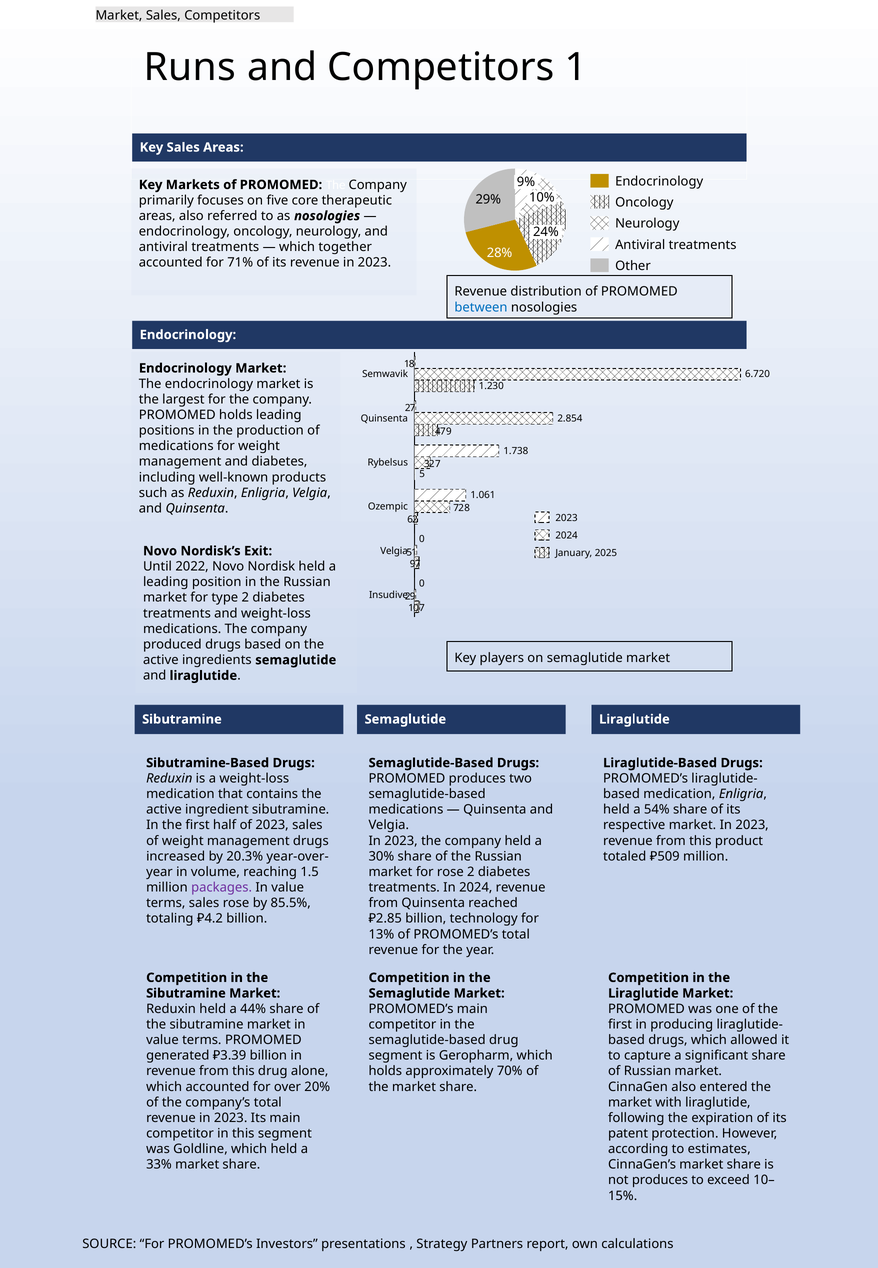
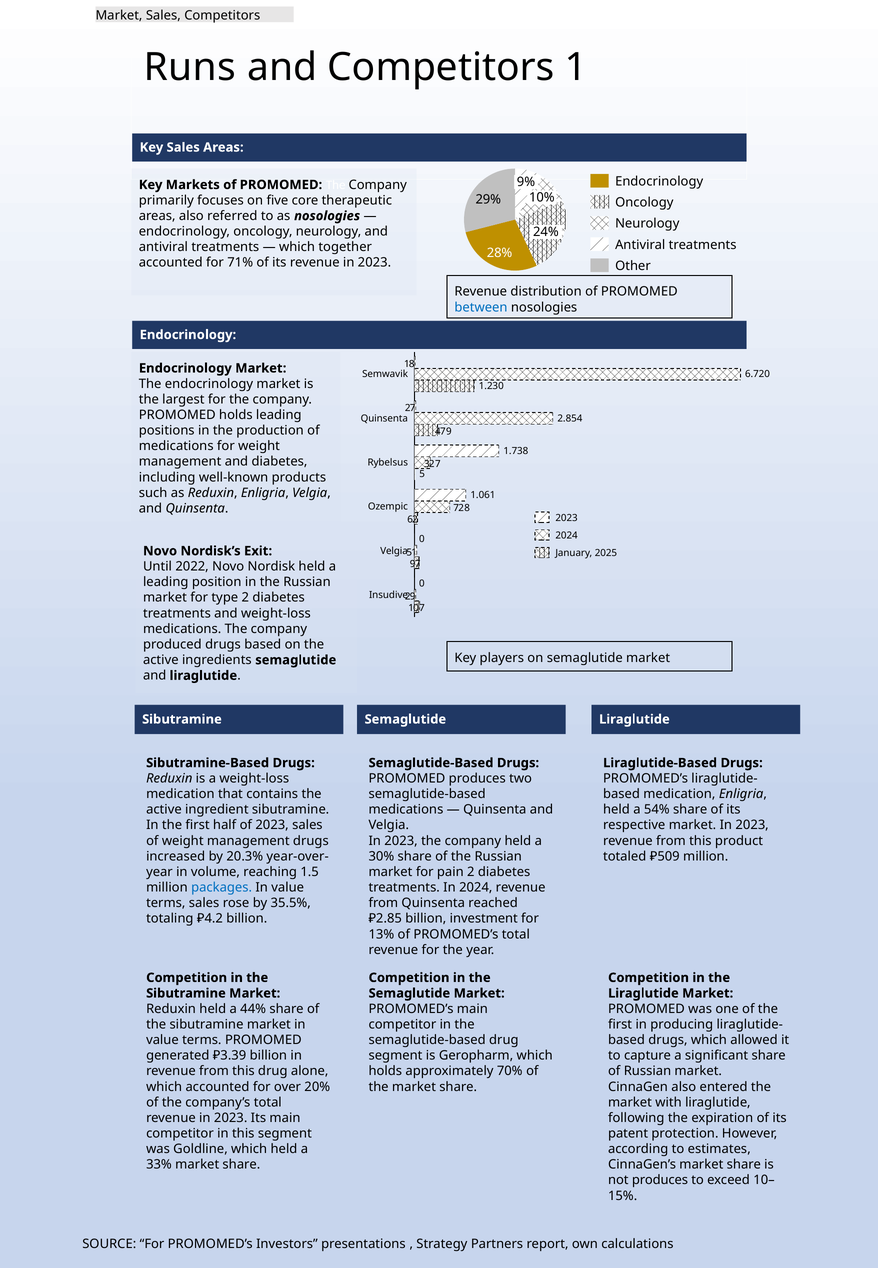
for rose: rose -> pain
packages colour: purple -> blue
85.5%: 85.5% -> 35.5%
technology: technology -> investment
